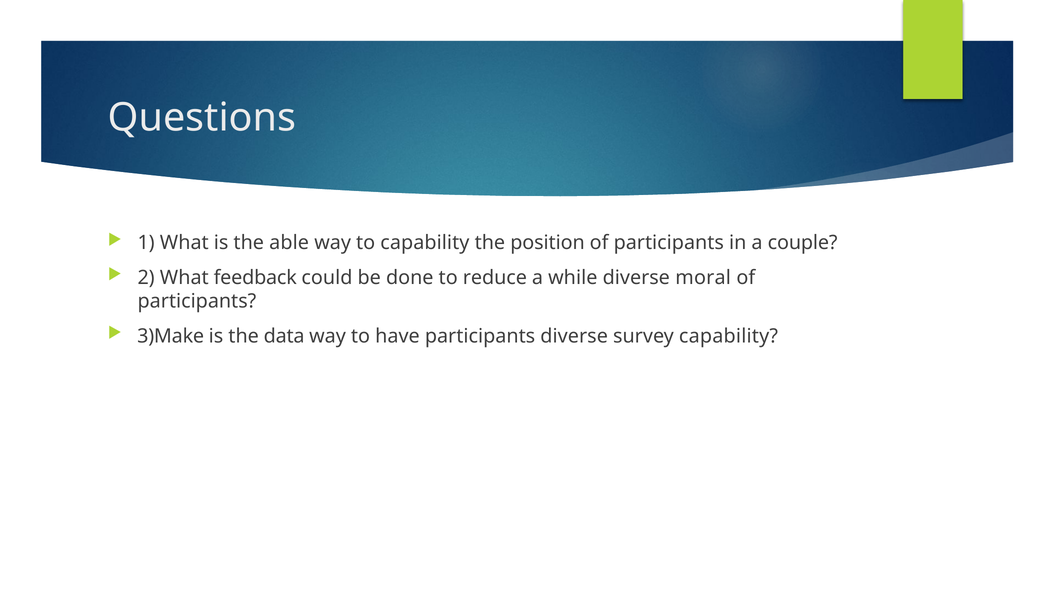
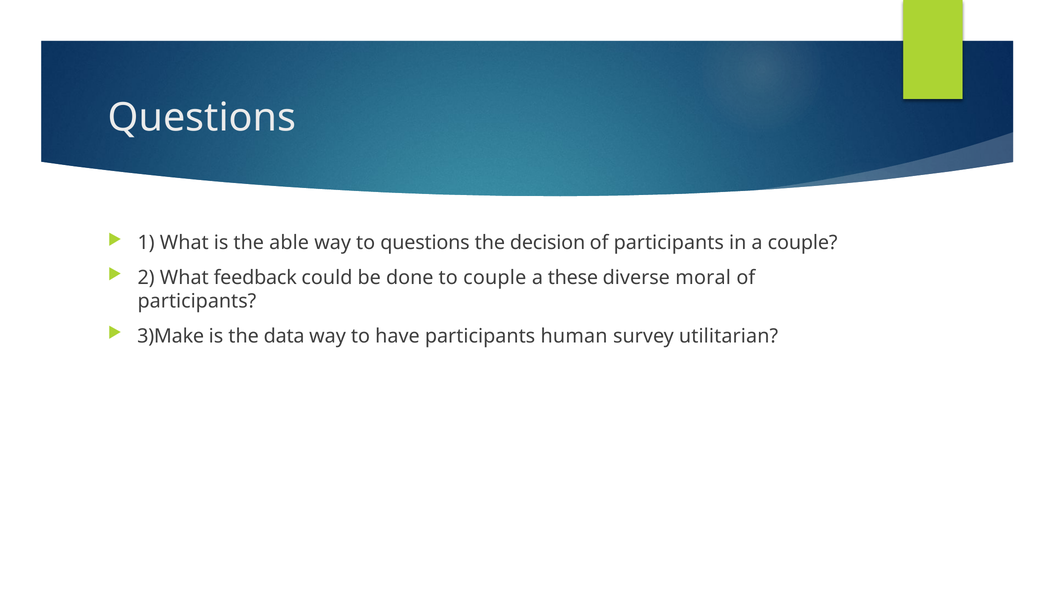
to capability: capability -> questions
position: position -> decision
to reduce: reduce -> couple
while: while -> these
participants diverse: diverse -> human
survey capability: capability -> utilitarian
